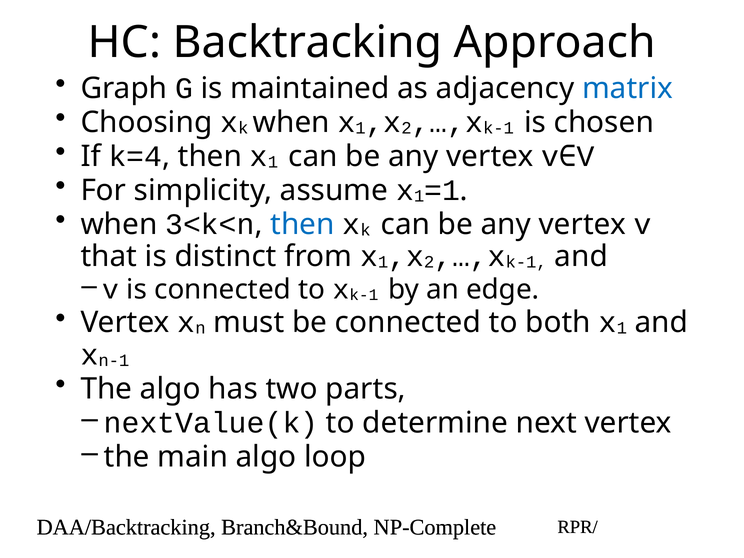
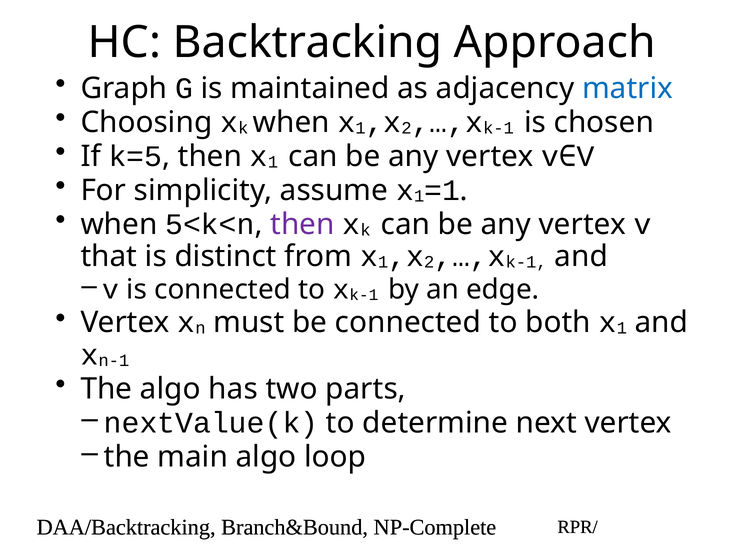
k=4: k=4 -> k=5
3<k<n: 3<k<n -> 5<k<n
then at (302, 224) colour: blue -> purple
